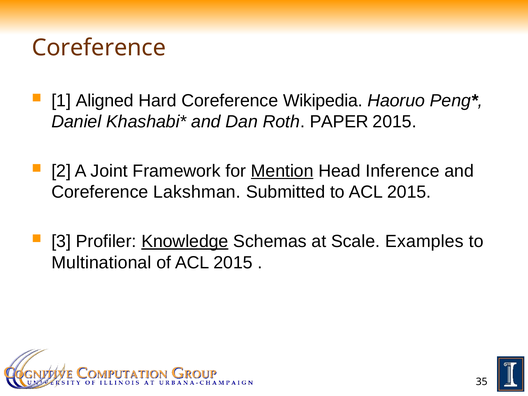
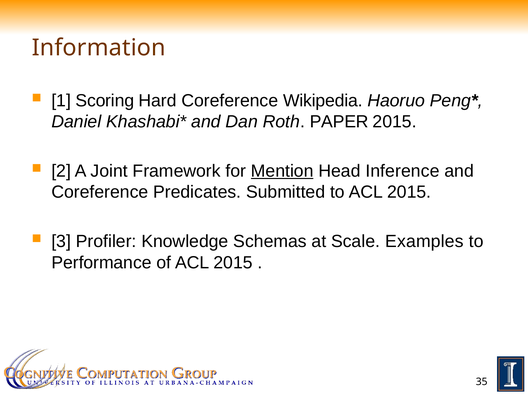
Coreference at (99, 48): Coreference -> Information
Aligned: Aligned -> Scoring
Lakshman: Lakshman -> Predicates
Knowledge underline: present -> none
Multinational: Multinational -> Performance
